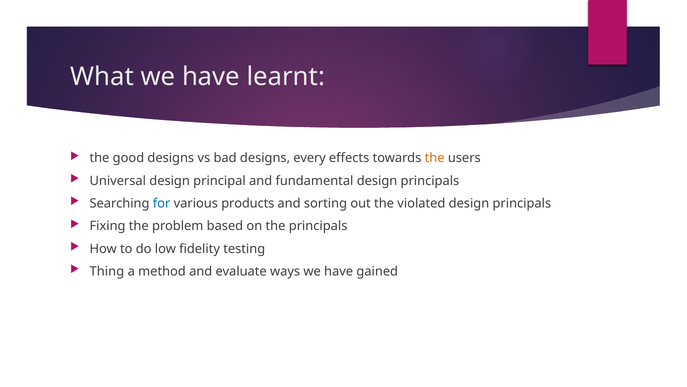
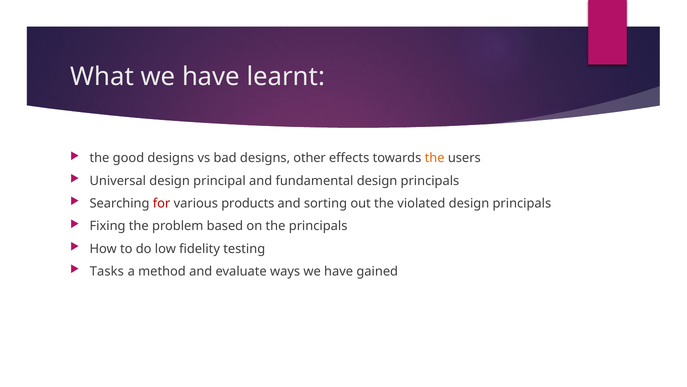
every: every -> other
for colour: blue -> red
Thing: Thing -> Tasks
